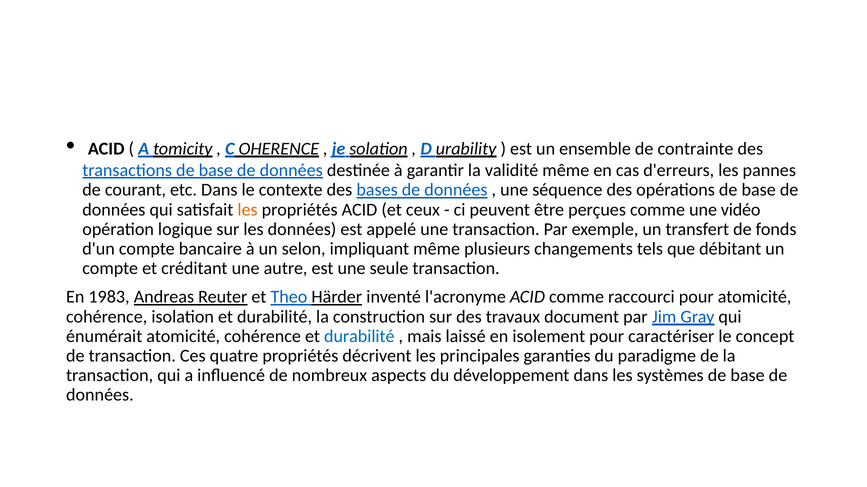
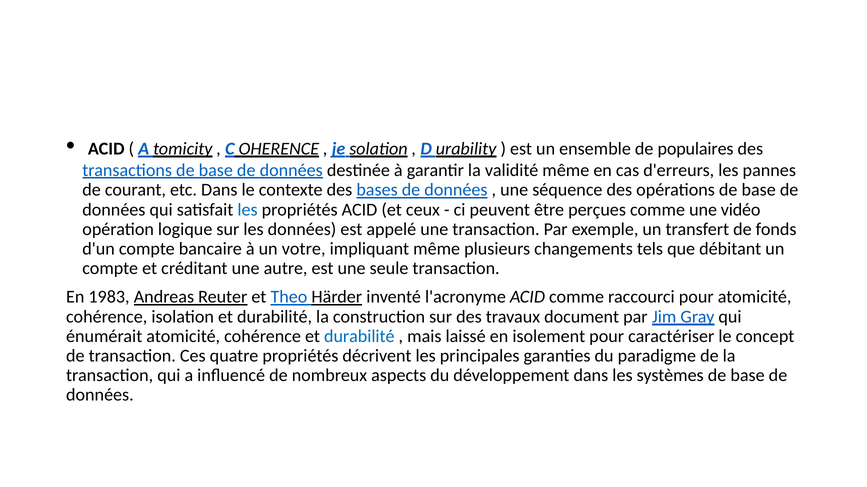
contrainte: contrainte -> populaires
les at (248, 210) colour: orange -> blue
selon: selon -> votre
